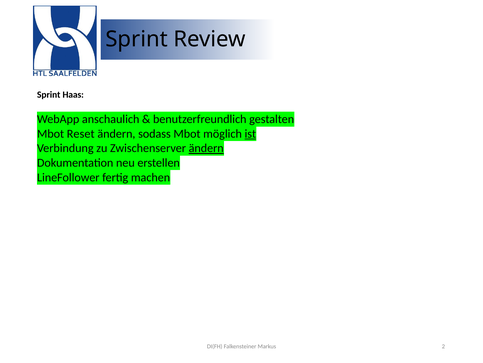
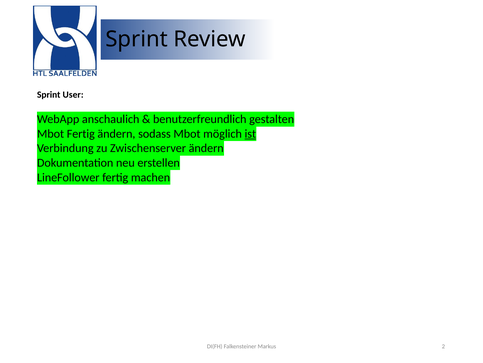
Haas: Haas -> User
Mbot Reset: Reset -> Fertig
ändern at (206, 148) underline: present -> none
